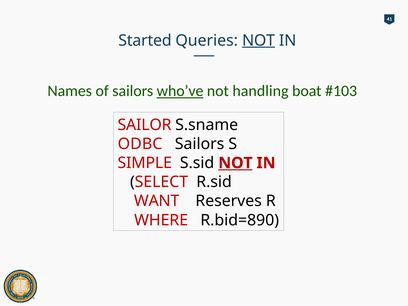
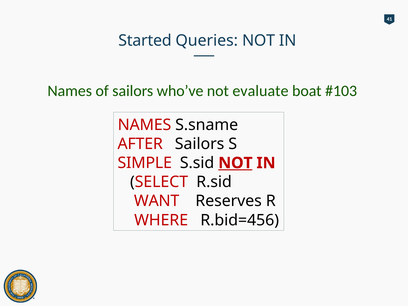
NOT at (259, 40) underline: present -> none
who’ve underline: present -> none
handling: handling -> evaluate
SAILOR at (145, 125): SAILOR -> NAMES
ODBC: ODBC -> AFTER
R.bid=890: R.bid=890 -> R.bid=456
